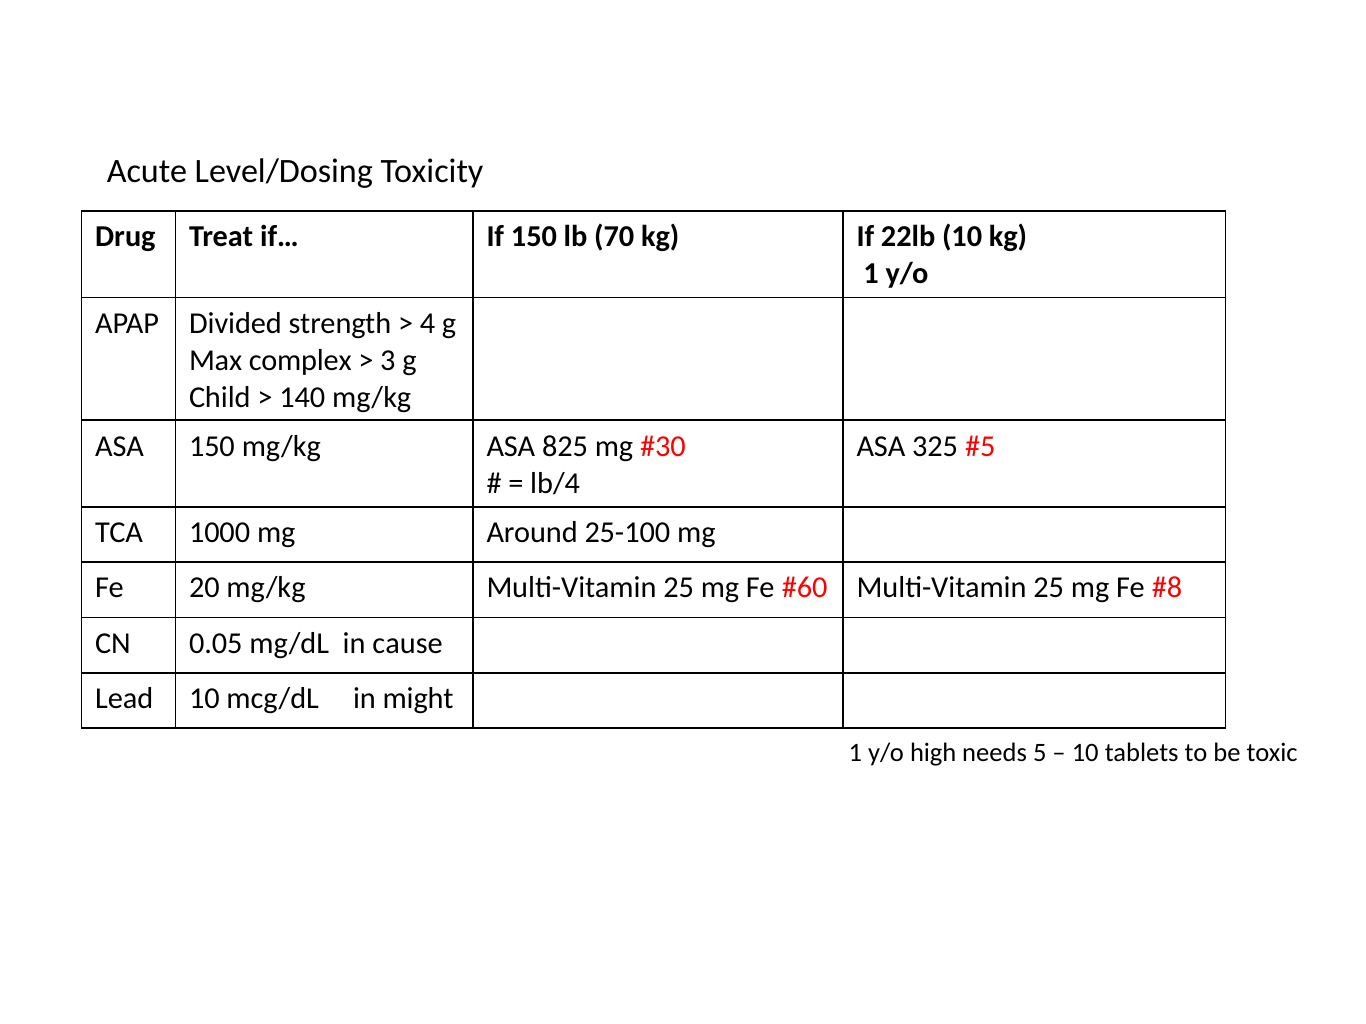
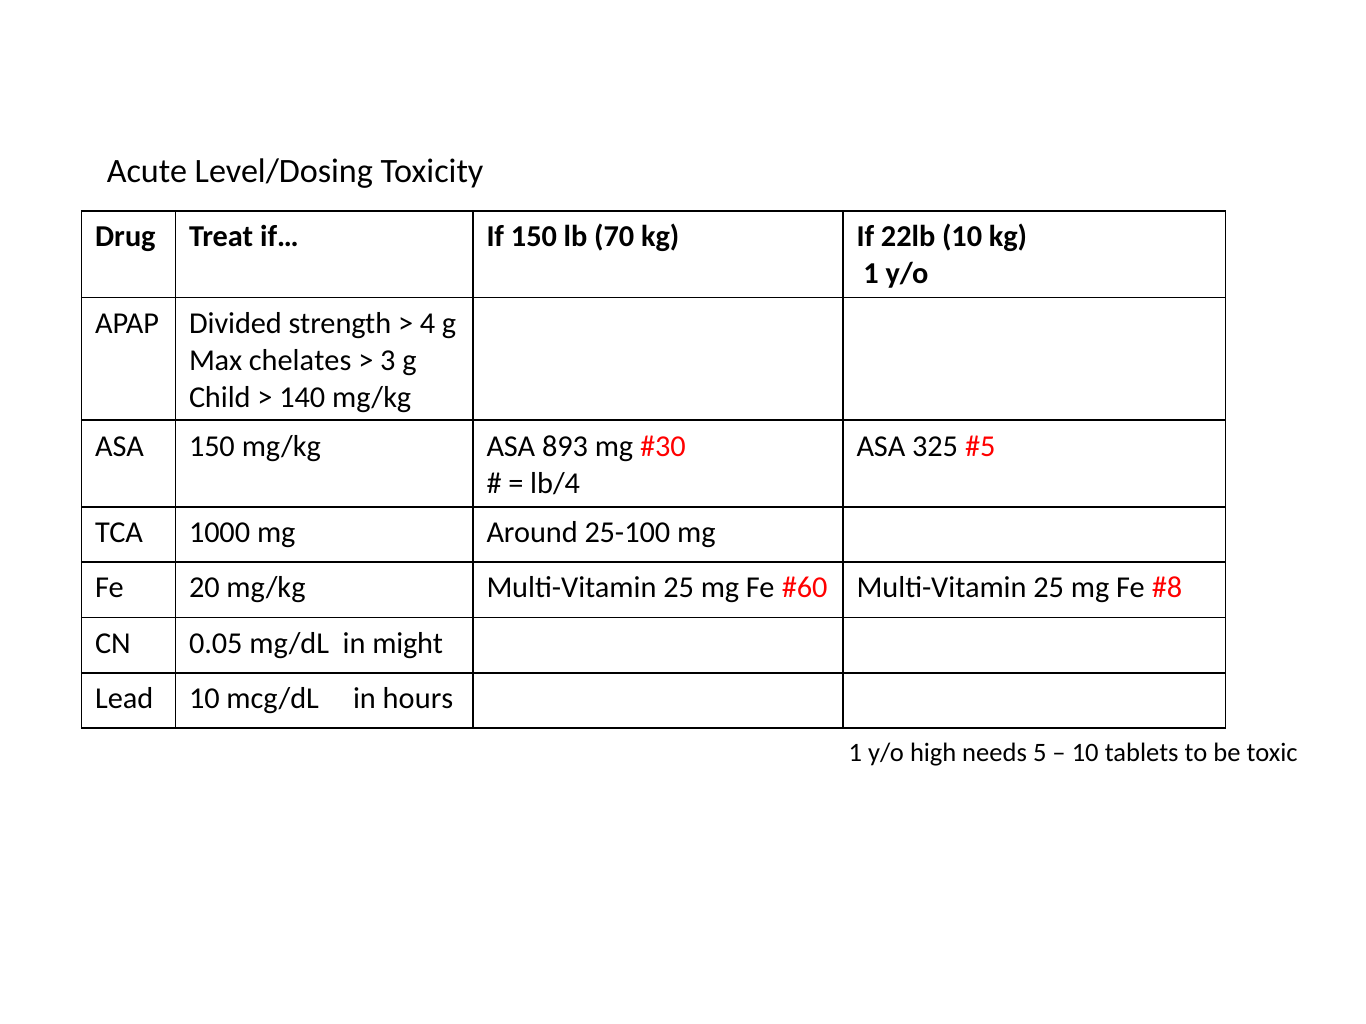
complex: complex -> chelates
825: 825 -> 893
cause: cause -> might
might: might -> hours
